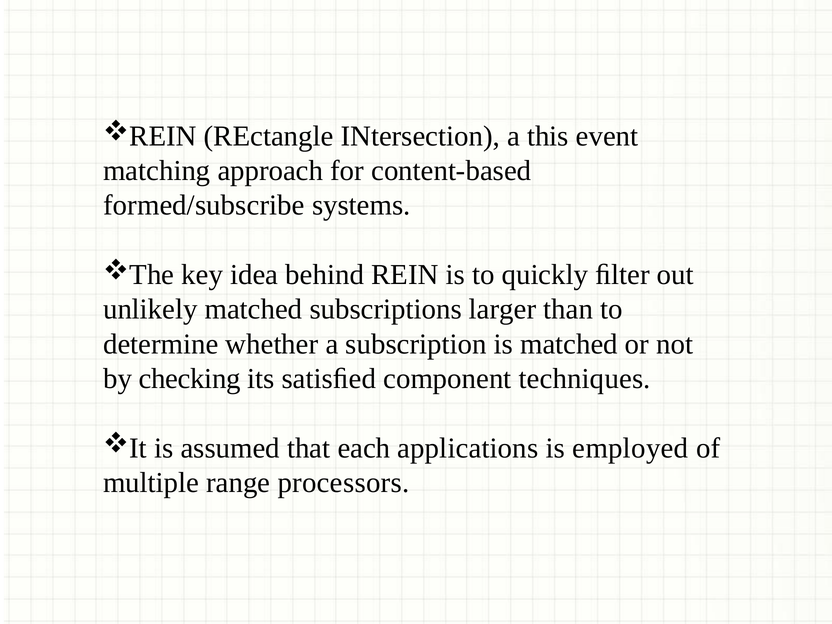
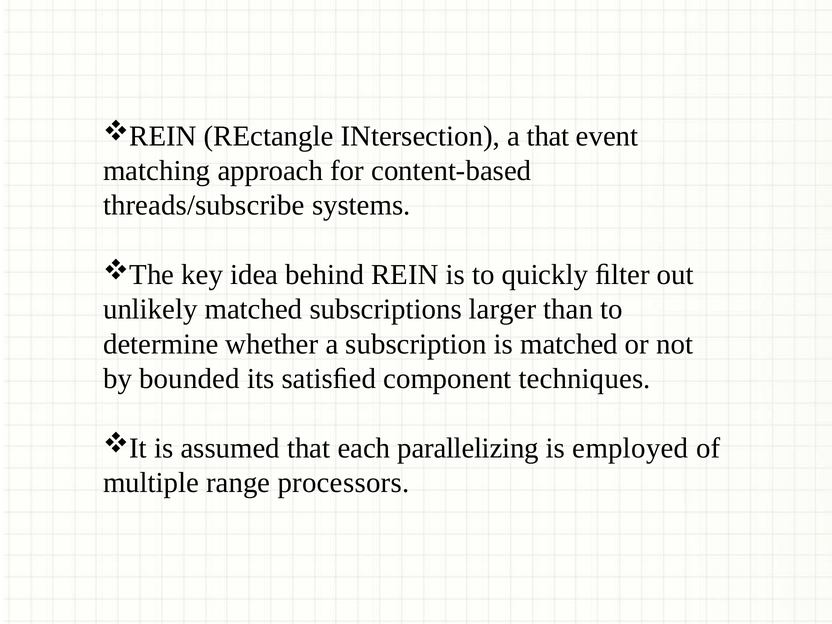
a this: this -> that
formed/subscribe: formed/subscribe -> threads/subscribe
checking: checking -> bounded
applications: applications -> parallelizing
